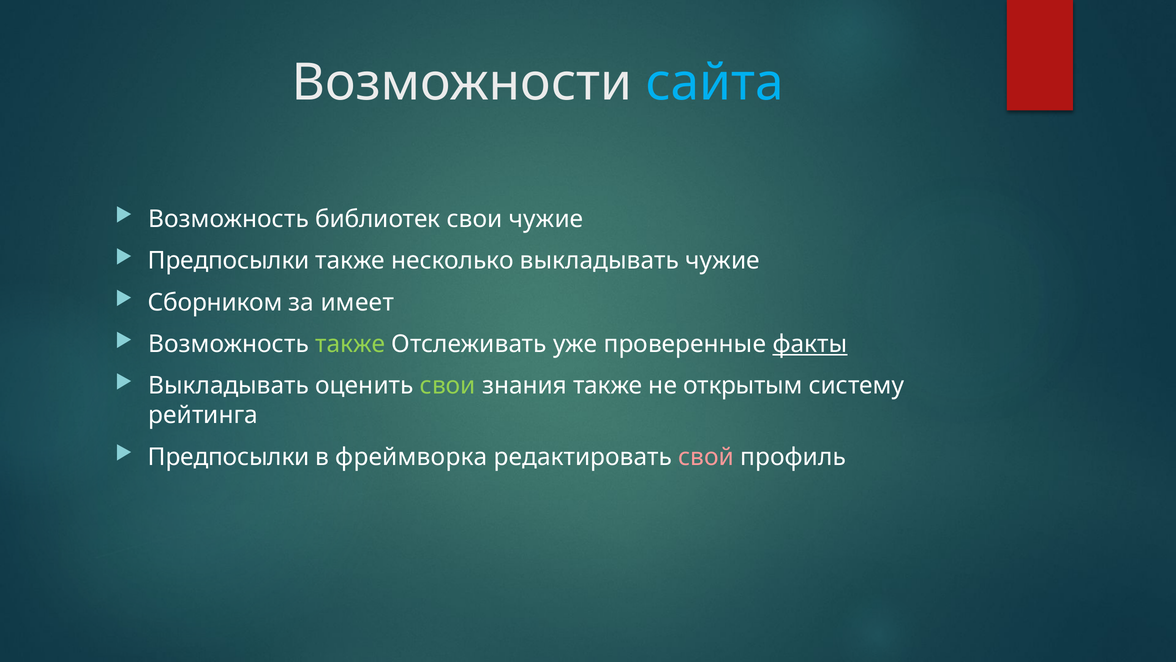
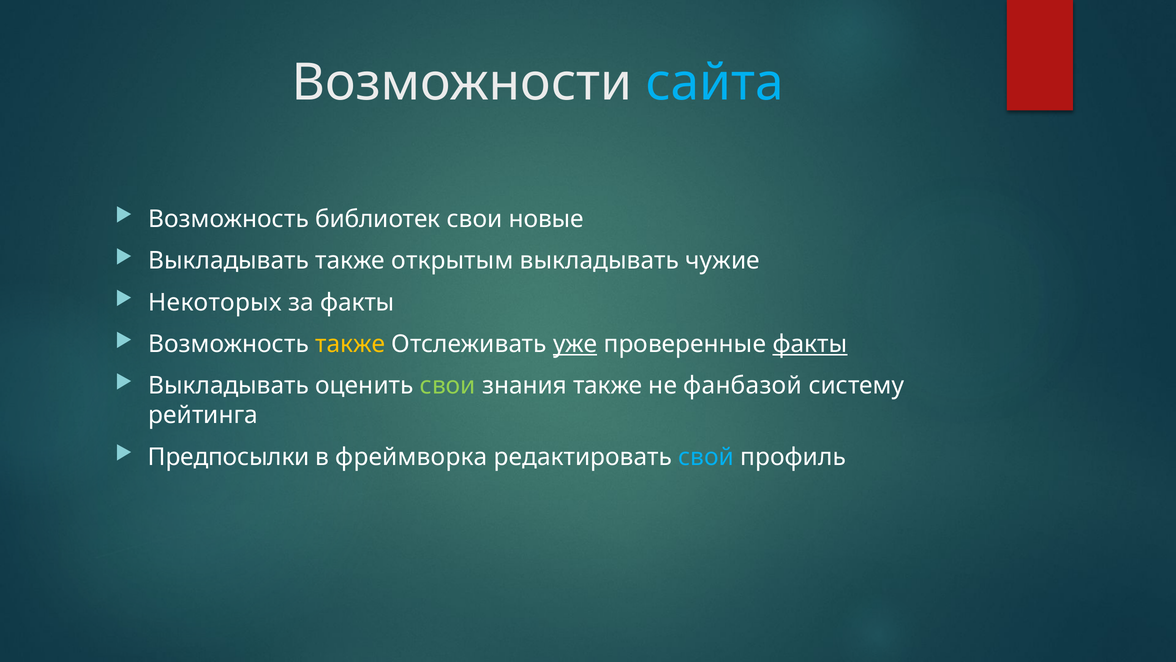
свои чужие: чужие -> новые
Предпосылки at (229, 261): Предпосылки -> Выкладывать
несколько: несколько -> открытым
Сборником: Сборником -> Некоторых
за имеет: имеет -> факты
также at (350, 344) colour: light green -> yellow
уже underline: none -> present
открытым: открытым -> фанбазой
свой colour: pink -> light blue
